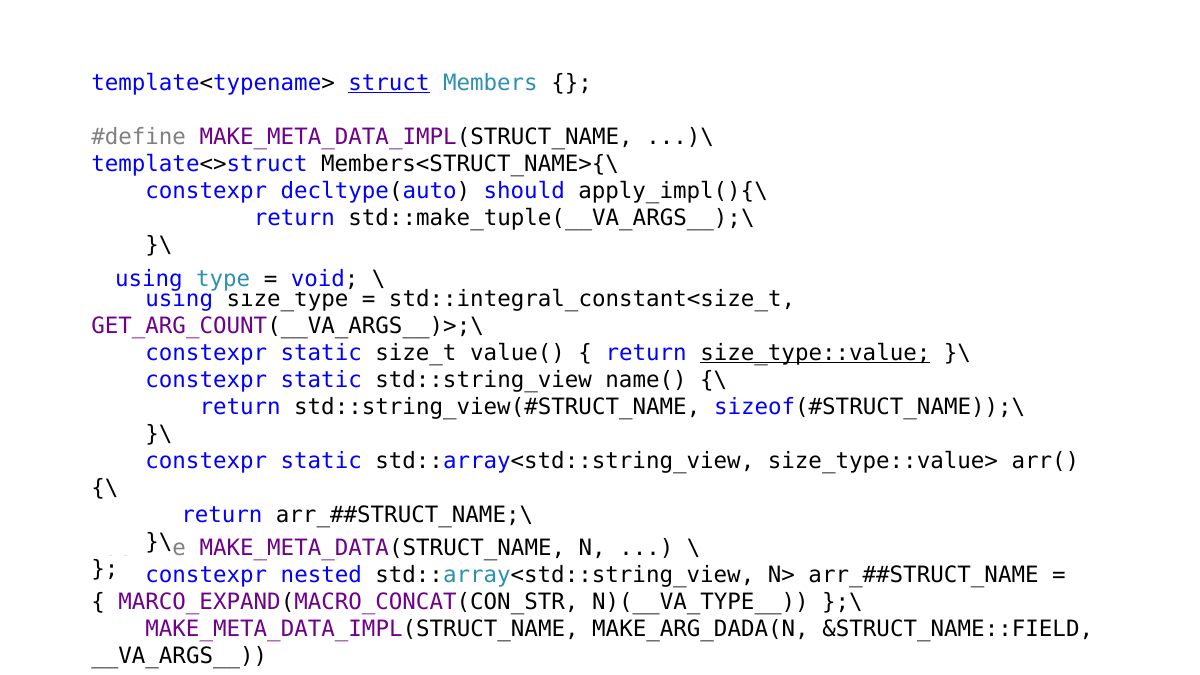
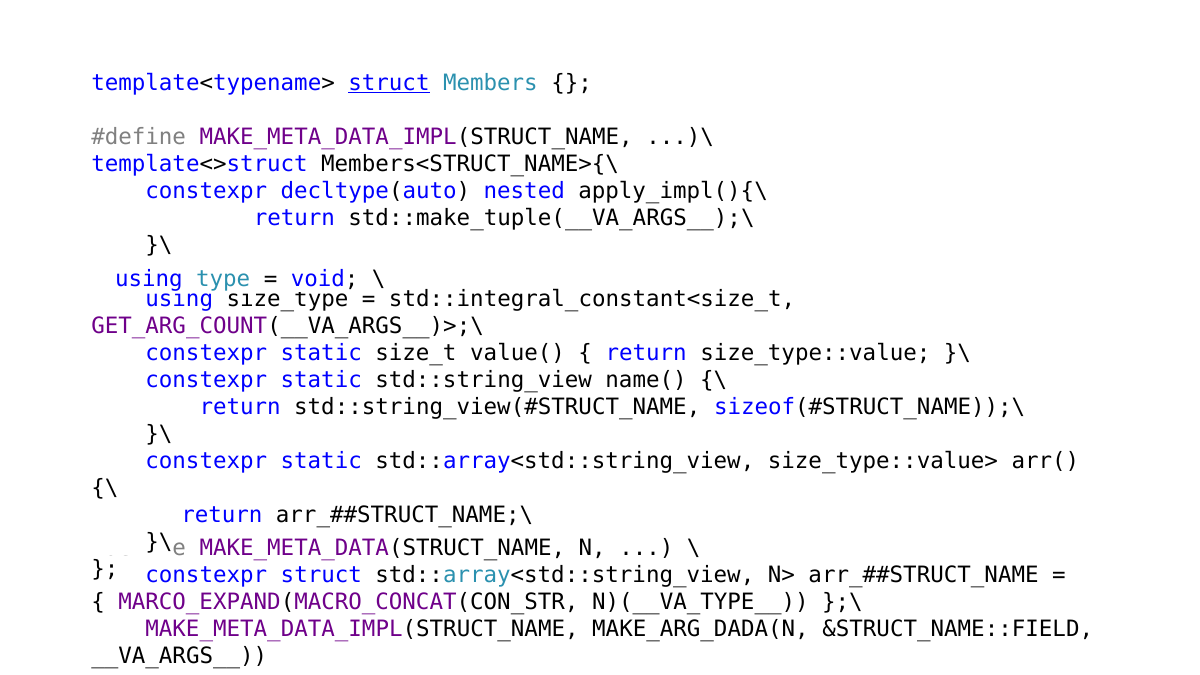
should: should -> nested
size_type::value underline: present -> none
constexpr nested: nested -> struct
